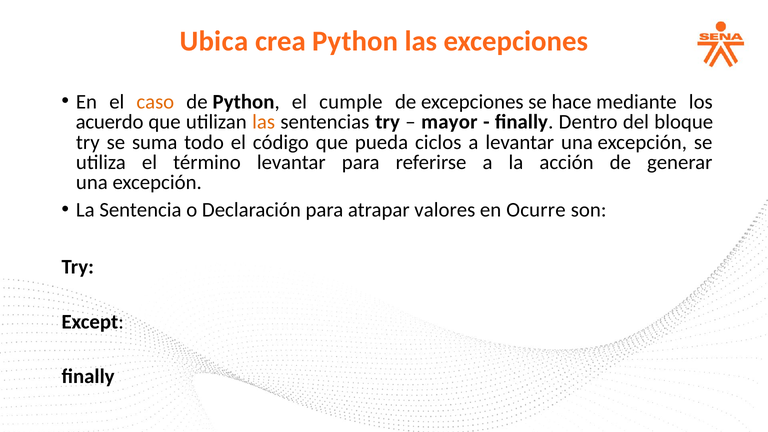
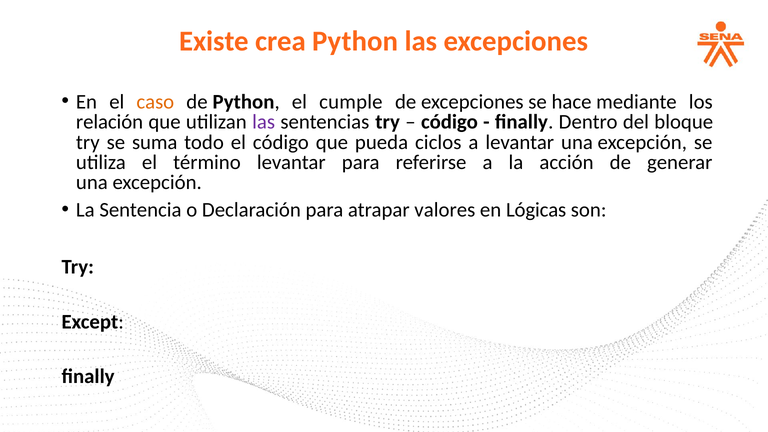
Ubica: Ubica -> Existe
acuerdo: acuerdo -> relación
las at (264, 122) colour: orange -> purple
mayor at (449, 122): mayor -> código
Ocurre: Ocurre -> Lógicas
